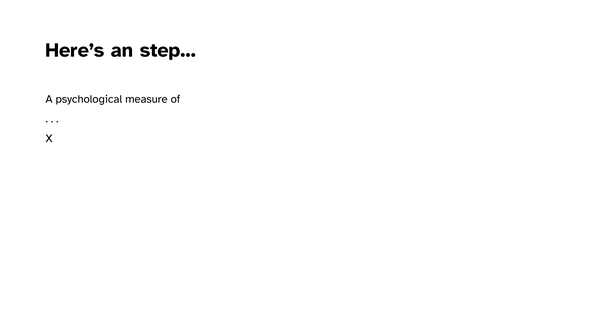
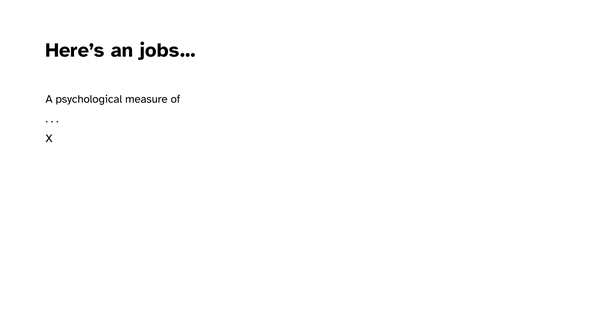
step…: step… -> jobs…
